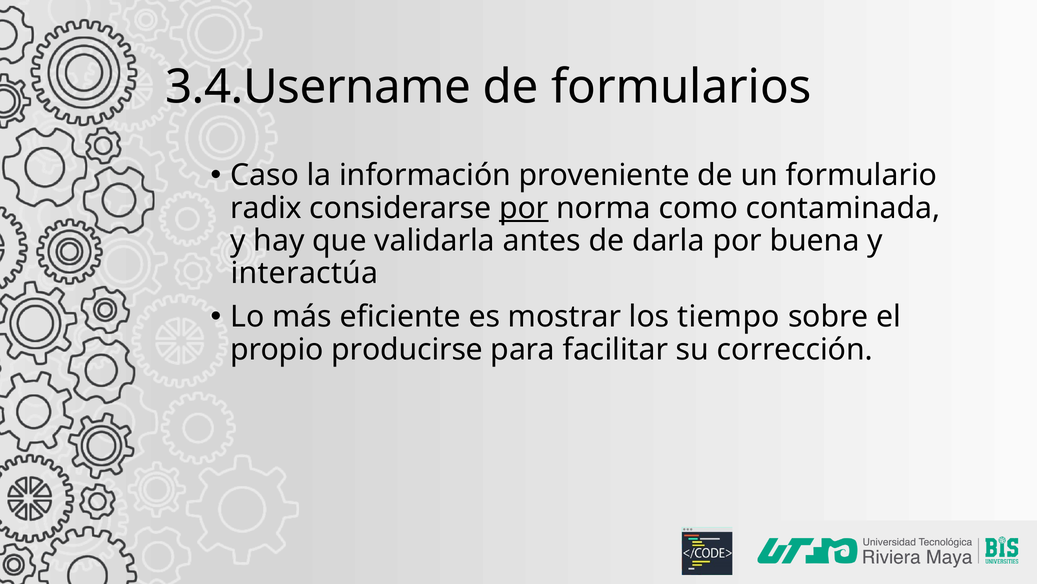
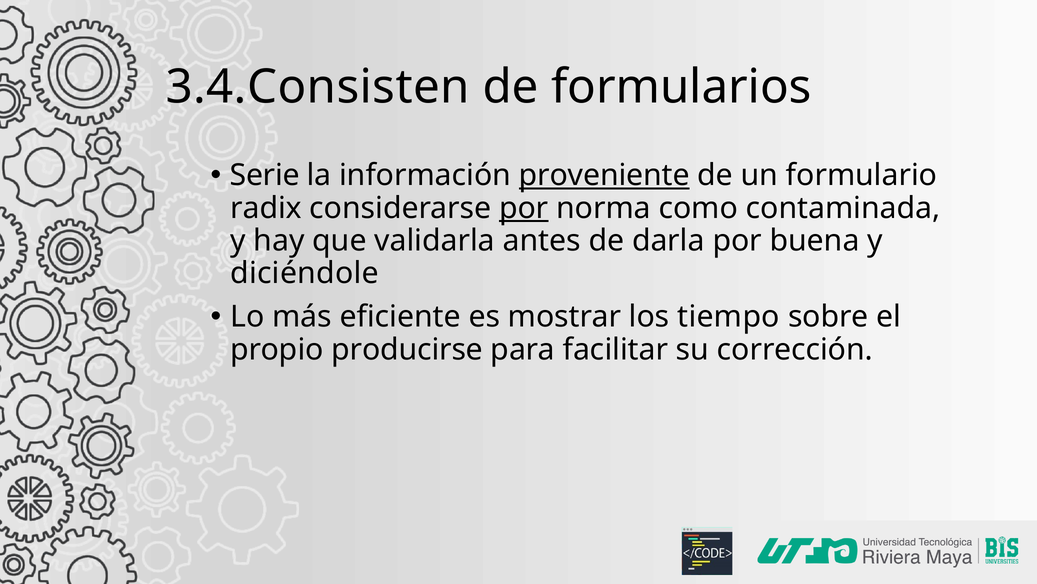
3.4.Username: 3.4.Username -> 3.4.Consisten
Caso: Caso -> Serie
proveniente underline: none -> present
interactúa: interactúa -> diciéndole
